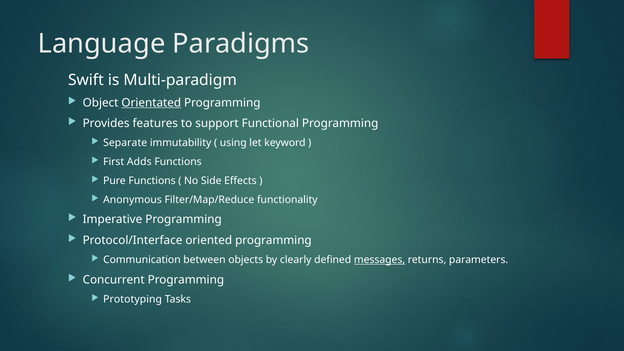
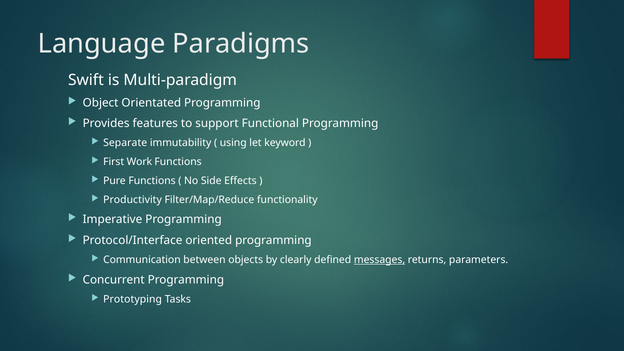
Orientated underline: present -> none
Adds: Adds -> Work
Anonymous: Anonymous -> Productivity
